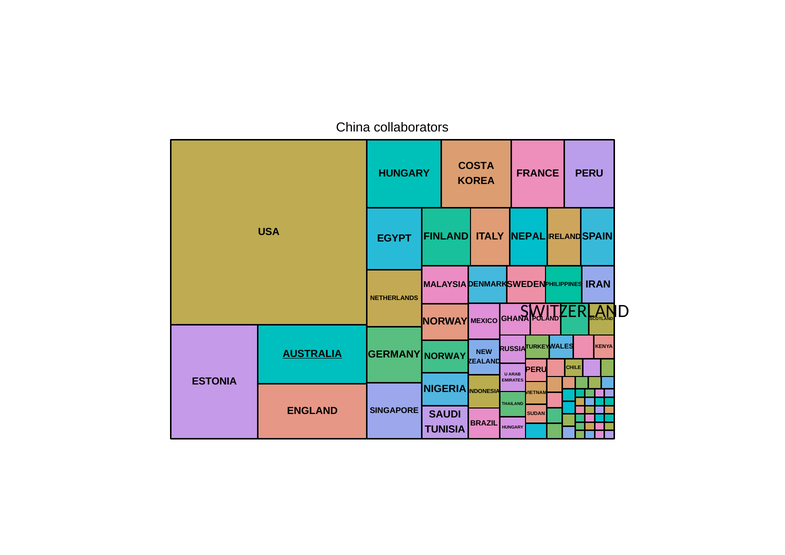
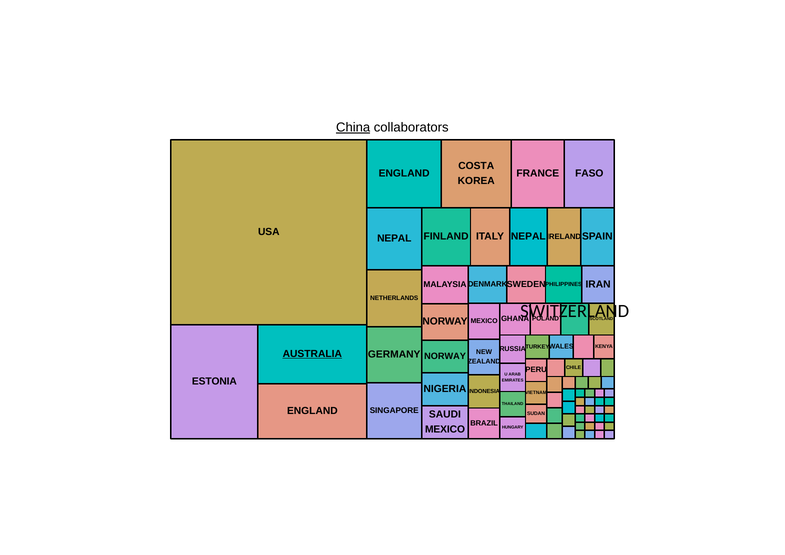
China underline: none -> present
HUNGARY at (404, 173): HUNGARY -> ENGLAND
PERU at (589, 174): PERU -> FASO
EGYPT at (394, 238): EGYPT -> NEPAL
TUNISIA at (445, 429): TUNISIA -> MEXICO
